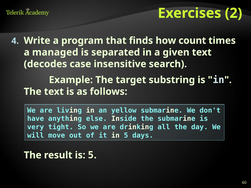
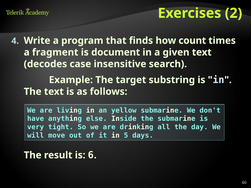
managed: managed -> fragment
separated: separated -> document
is 5: 5 -> 6
